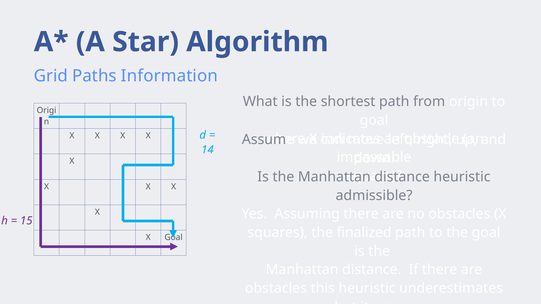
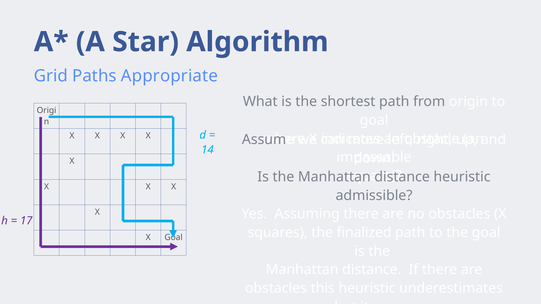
Information: Information -> Appropriate
15: 15 -> 17
